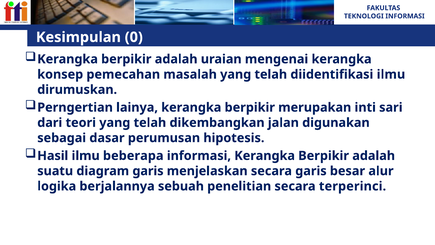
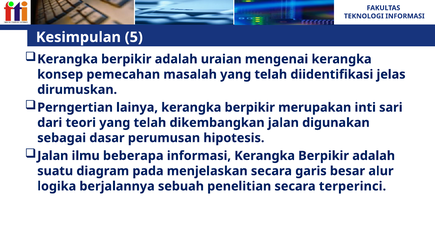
0: 0 -> 5
diidentifikasi ilmu: ilmu -> jelas
Hasil at (53, 156): Hasil -> Jalan
diagram garis: garis -> pada
